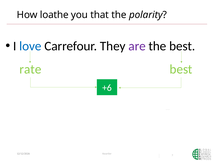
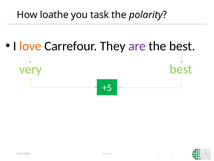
that: that -> task
love colour: blue -> orange
rate: rate -> very
+6: +6 -> +5
